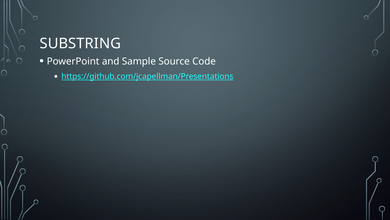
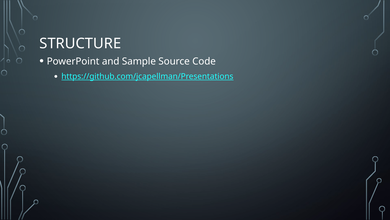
SUBSTRING: SUBSTRING -> STRUCTURE
